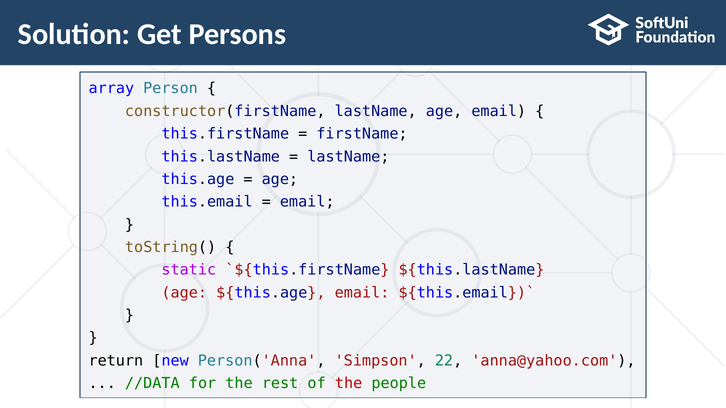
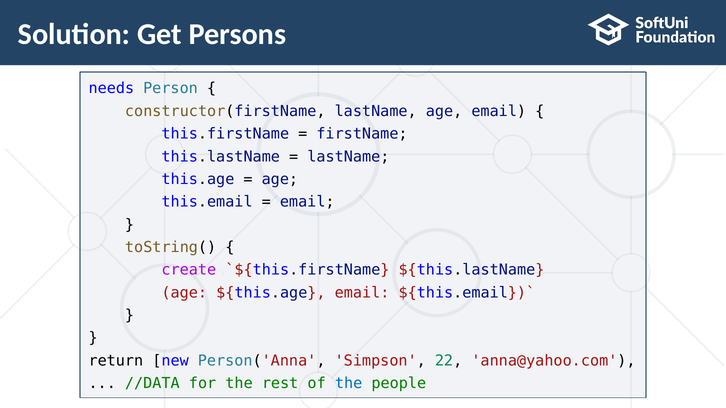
array: array -> needs
static: static -> create
the at (349, 384) colour: red -> blue
